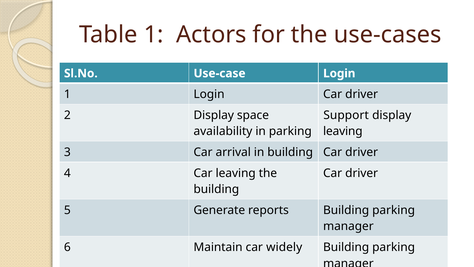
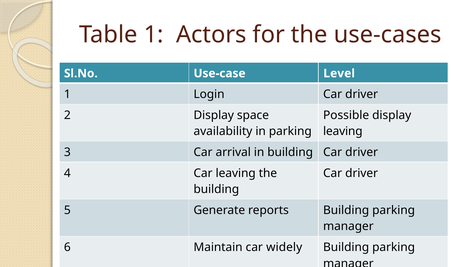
Use-case Login: Login -> Level
Support: Support -> Possible
